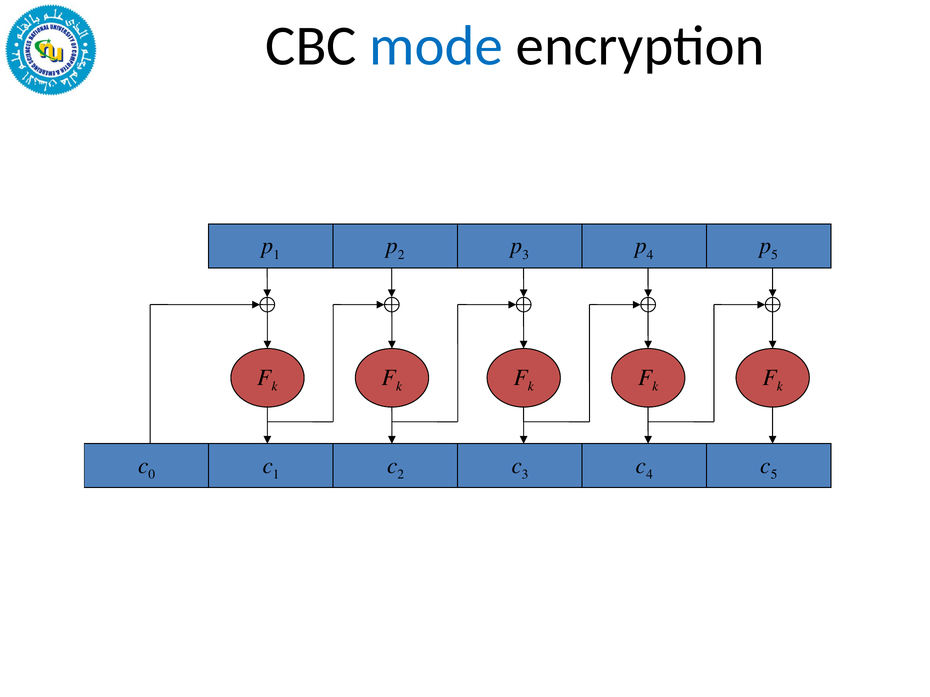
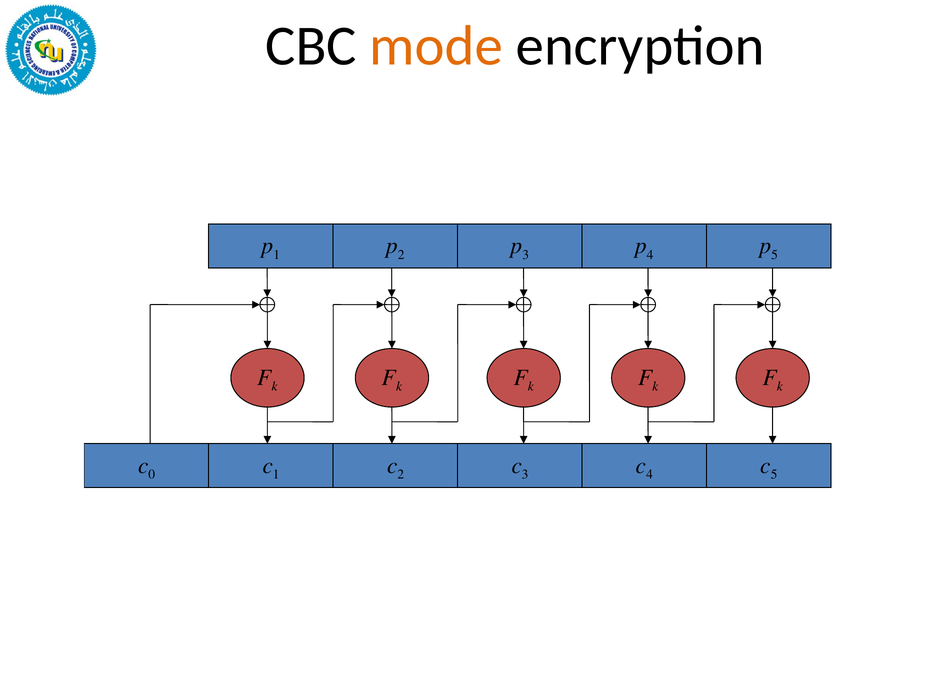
mode colour: blue -> orange
